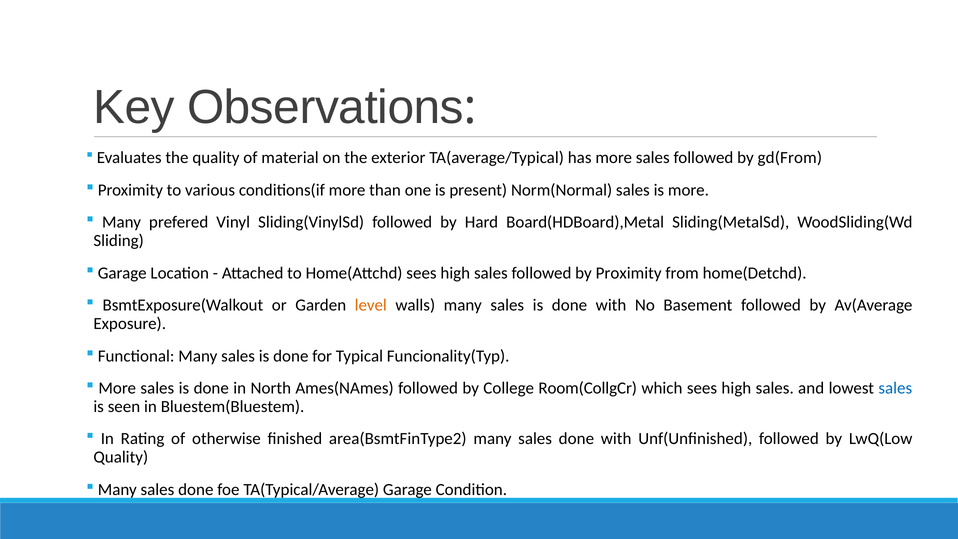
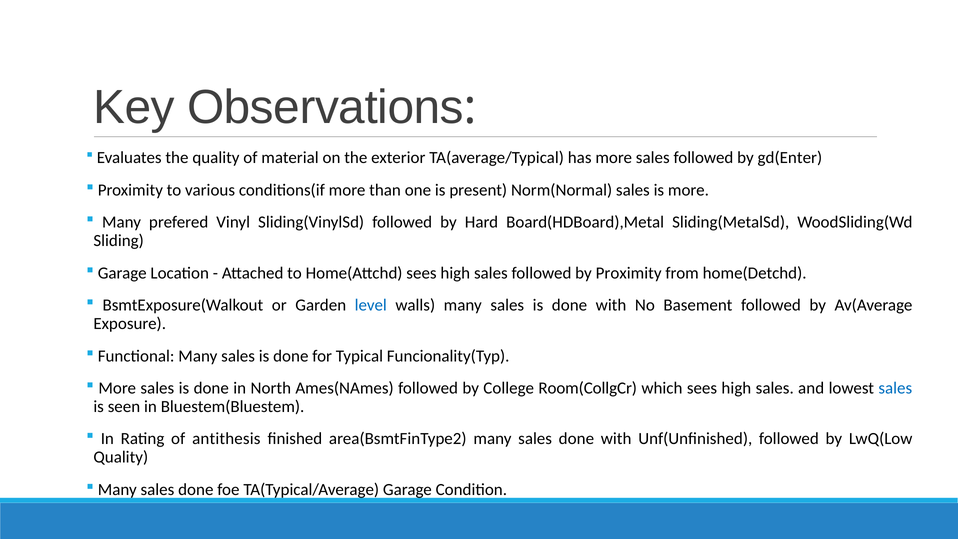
gd(From: gd(From -> gd(Enter
level colour: orange -> blue
otherwise: otherwise -> antithesis
